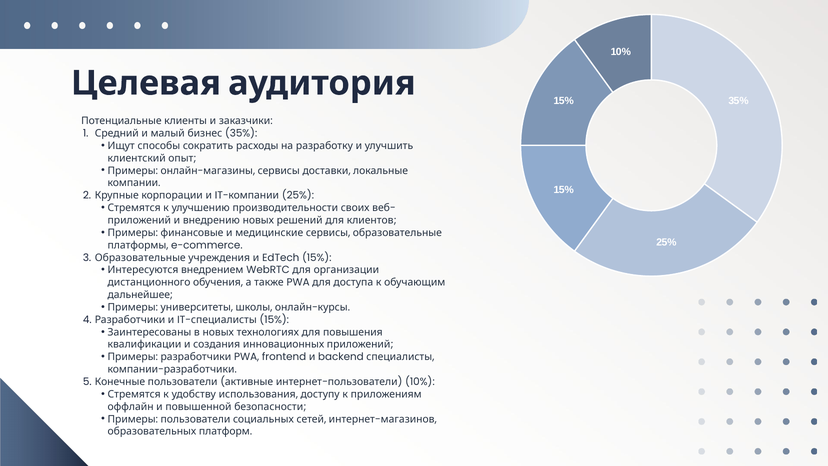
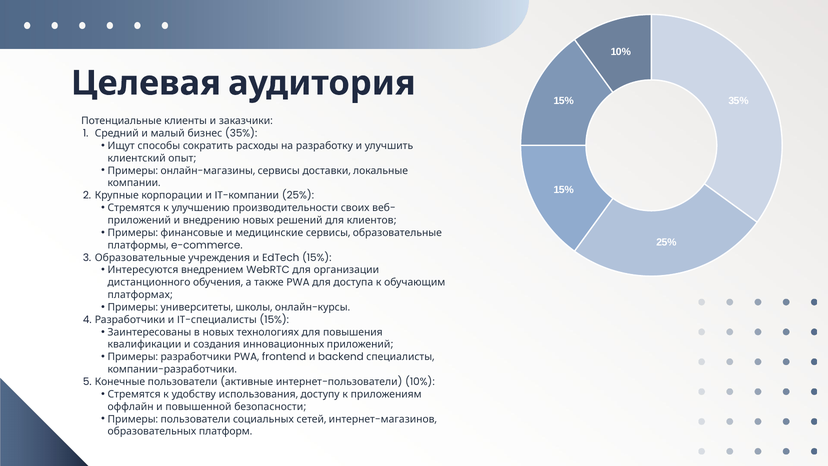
дальнейшее: дальнейшее -> платформах
